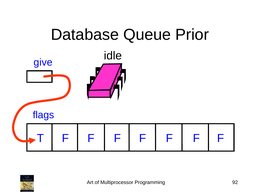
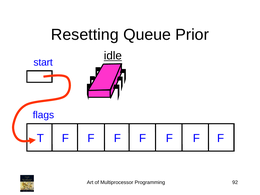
Database: Database -> Resetting
idle underline: none -> present
give: give -> start
